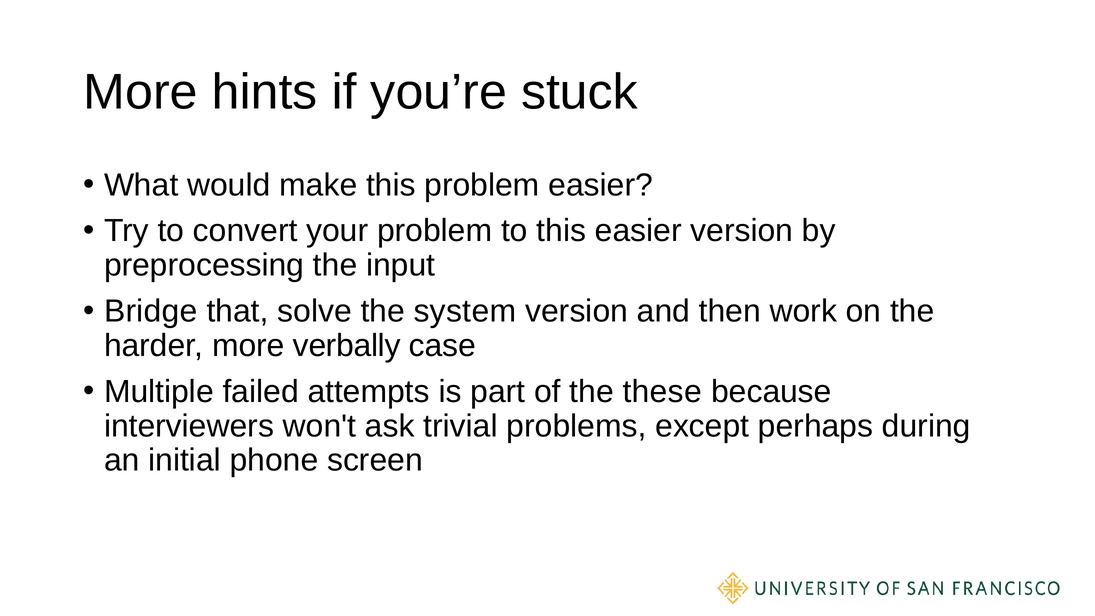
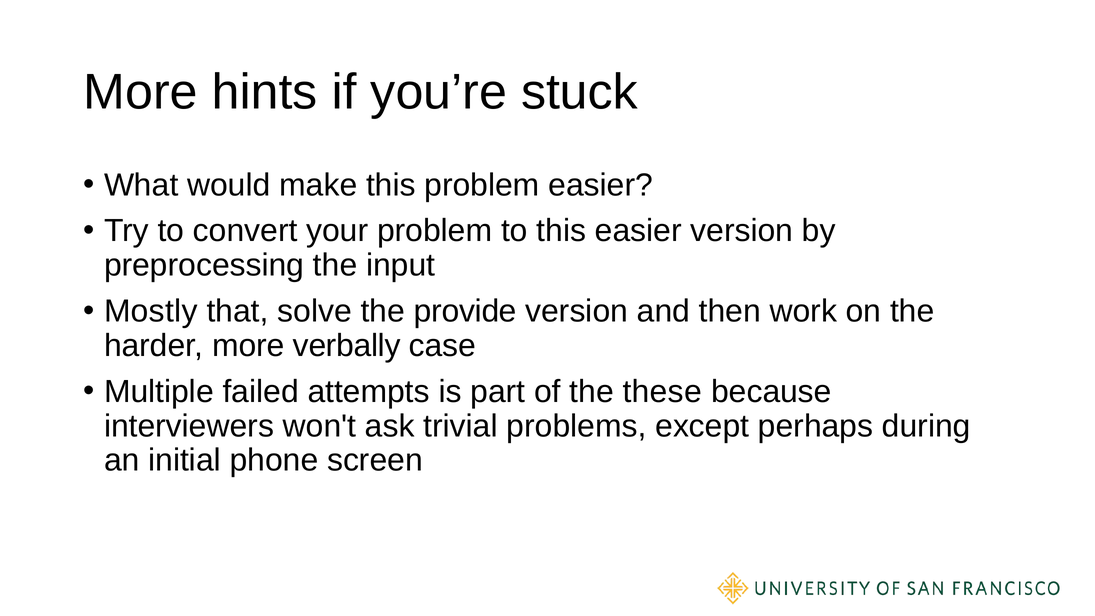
Bridge: Bridge -> Mostly
system: system -> provide
